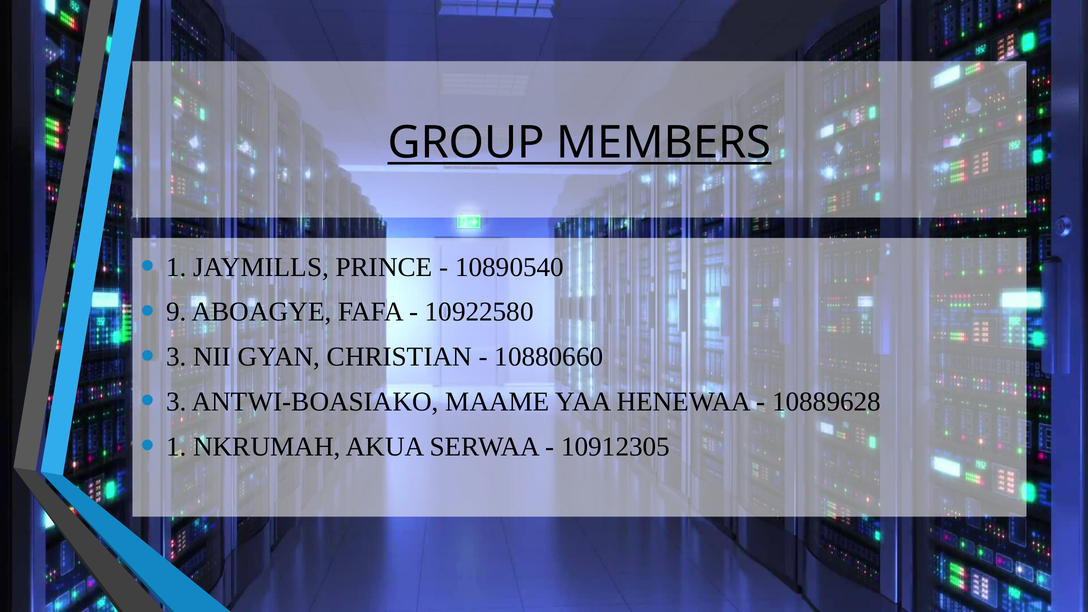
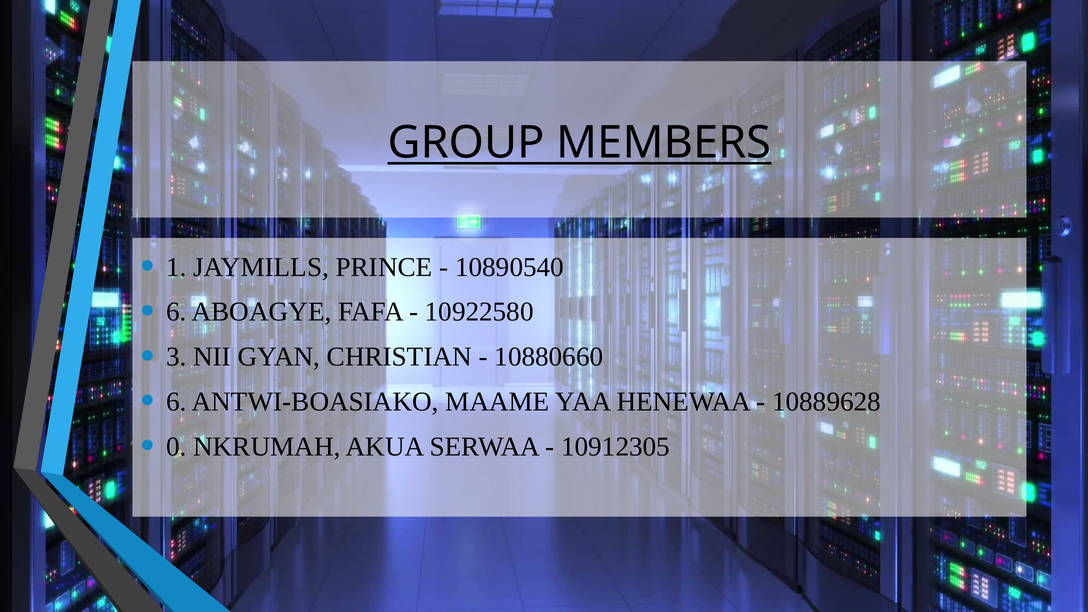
9 at (176, 312): 9 -> 6
3 at (176, 402): 3 -> 6
1 at (176, 447): 1 -> 0
